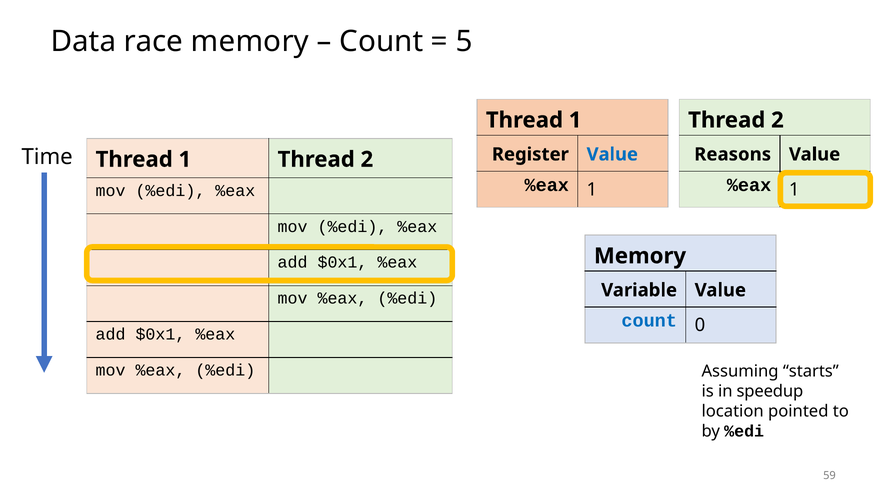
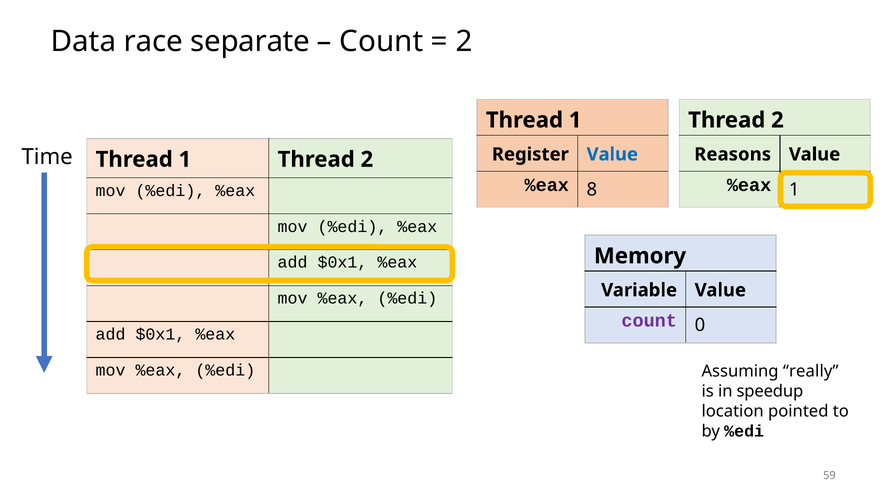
race memory: memory -> separate
5 at (464, 41): 5 -> 2
1 at (592, 189): 1 -> 8
count at (649, 321) colour: blue -> purple
starts: starts -> really
